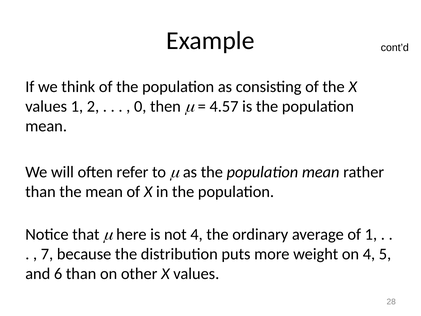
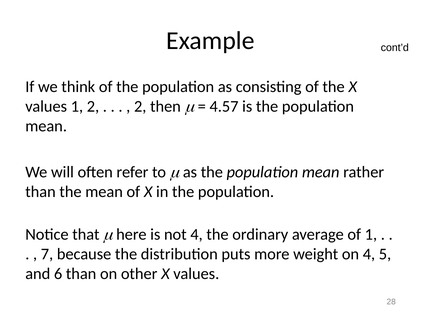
0 at (140, 106): 0 -> 2
